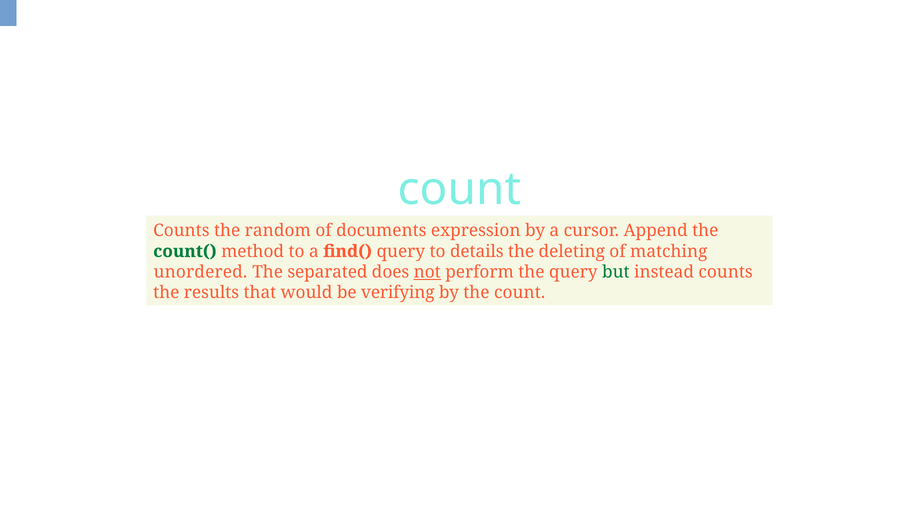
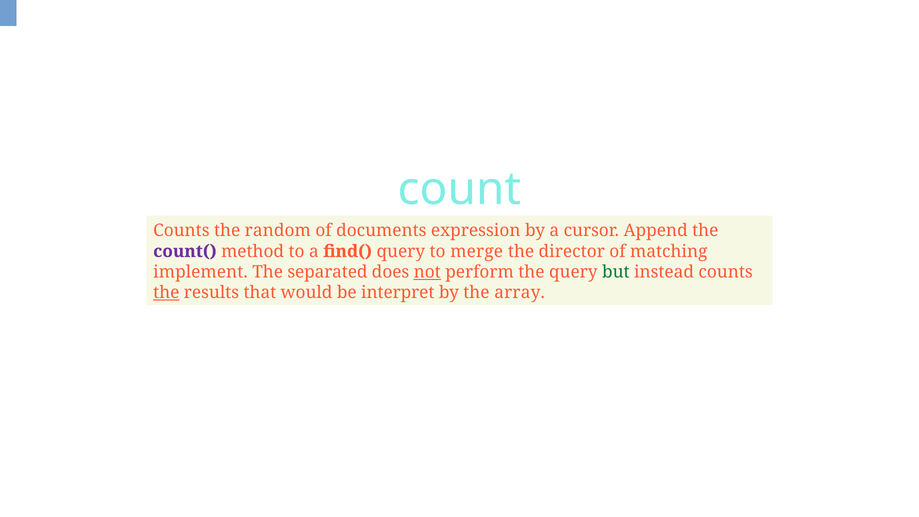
count( colour: green -> purple
details: details -> merge
deleting: deleting -> director
unordered: unordered -> implement
the at (166, 293) underline: none -> present
verifying: verifying -> interpret
the count: count -> array
